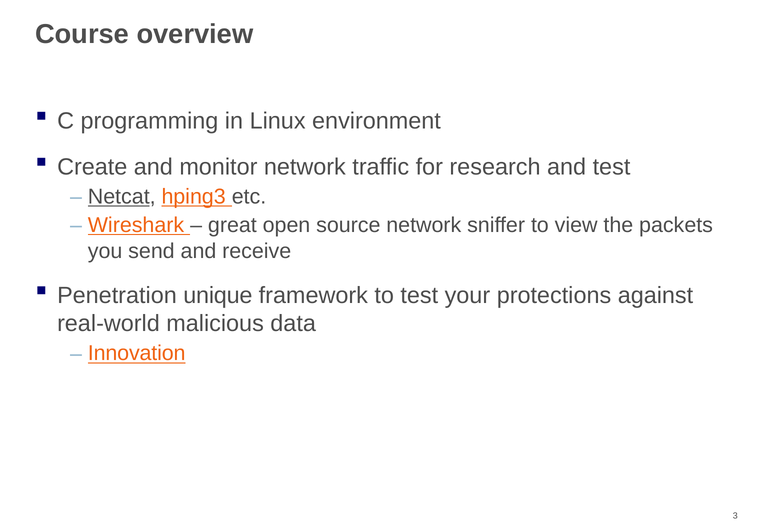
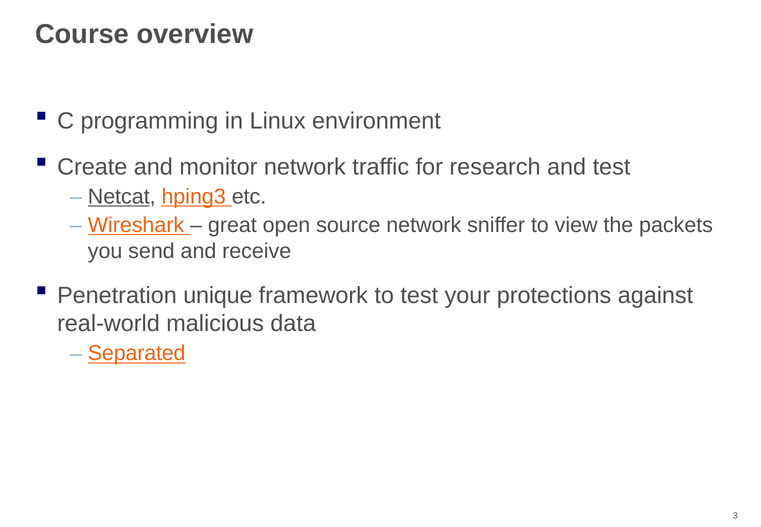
Innovation: Innovation -> Separated
